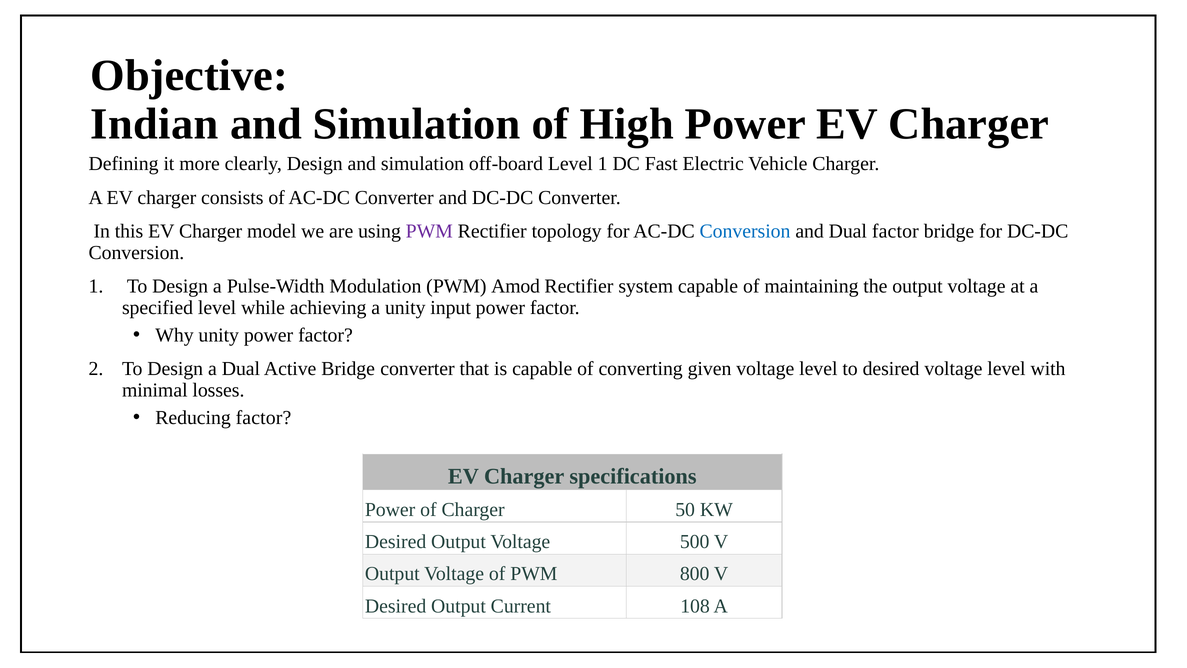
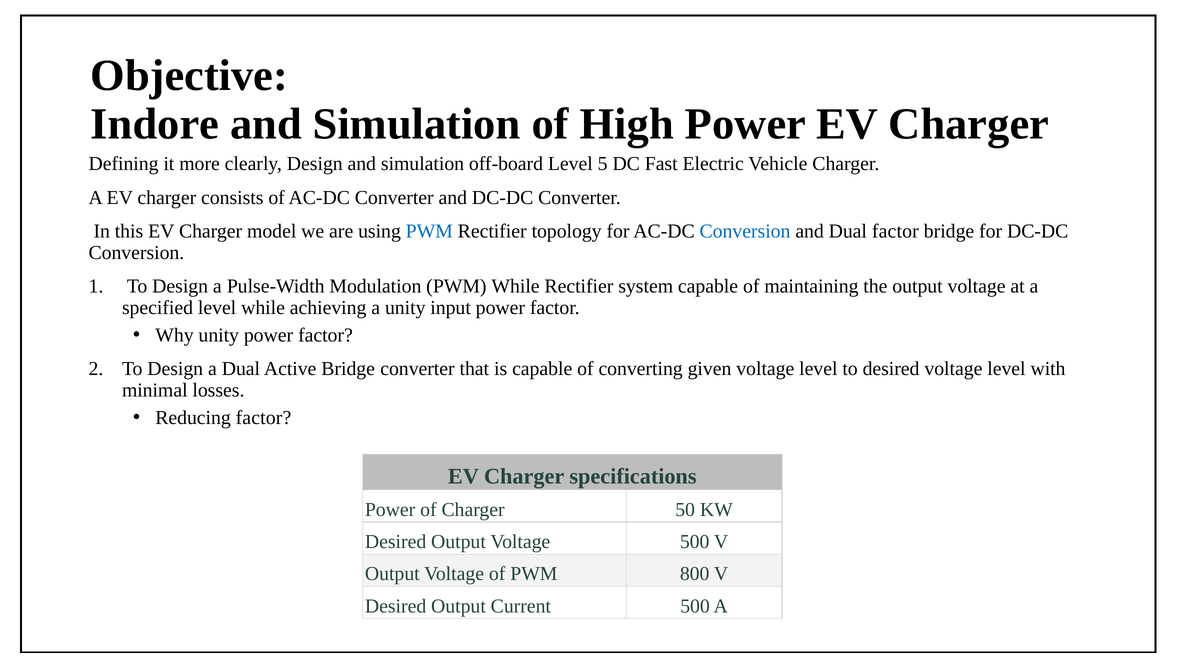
Indian: Indian -> Indore
Level 1: 1 -> 5
PWM at (429, 231) colour: purple -> blue
PWM Amod: Amod -> While
Current 108: 108 -> 500
